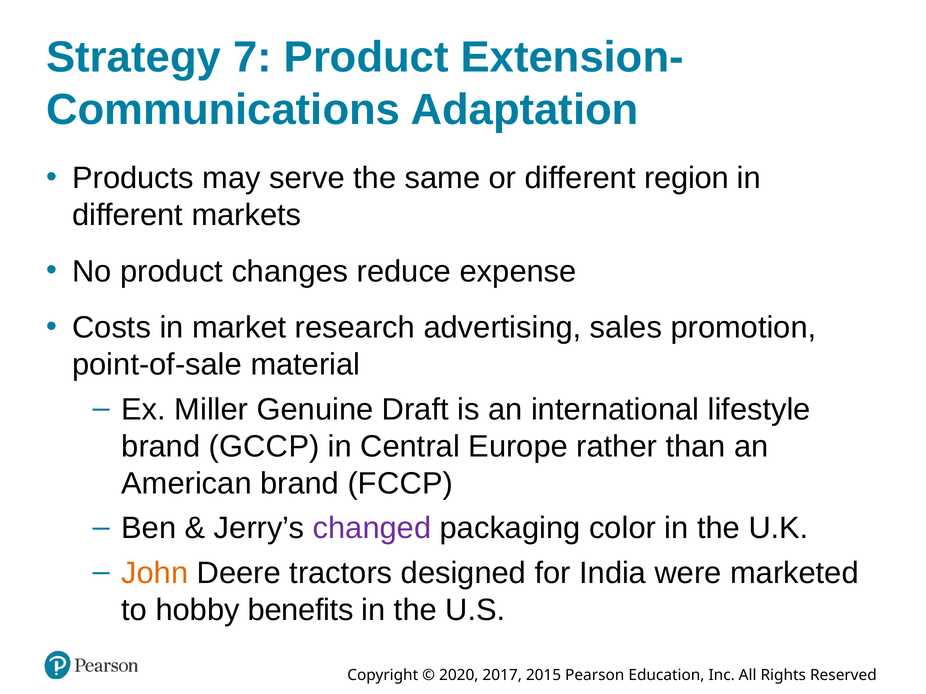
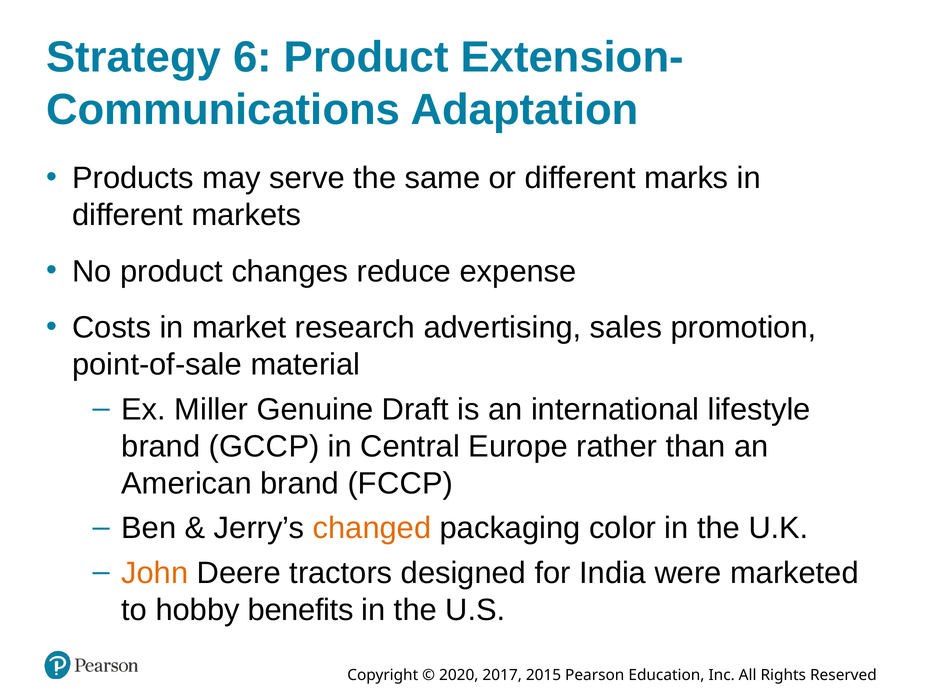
7: 7 -> 6
region: region -> marks
changed colour: purple -> orange
